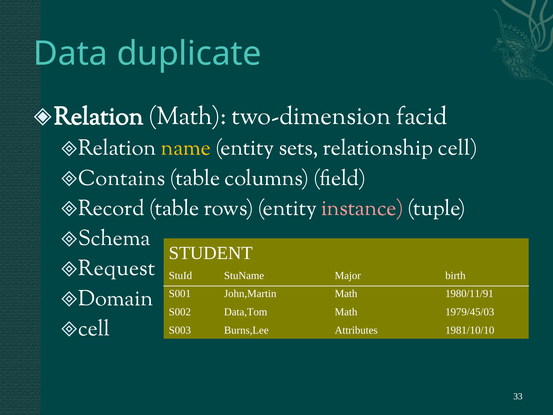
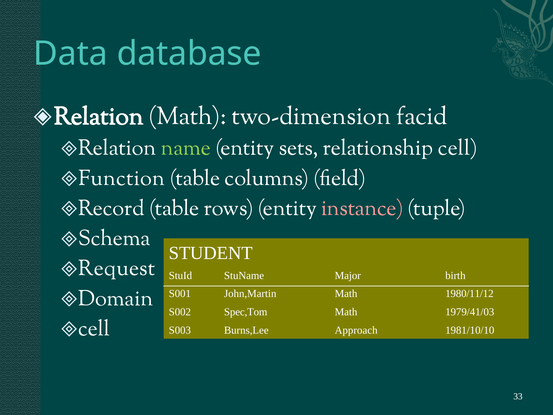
duplicate: duplicate -> database
name colour: yellow -> light green
Contains: Contains -> Function
1980/11/91: 1980/11/91 -> 1980/11/12
Data,Tom: Data,Tom -> Spec,Tom
1979/45/03: 1979/45/03 -> 1979/41/03
Attributes: Attributes -> Approach
